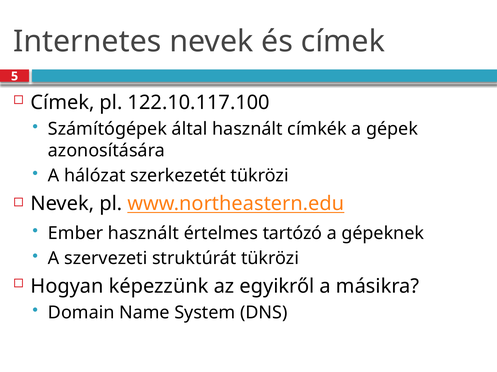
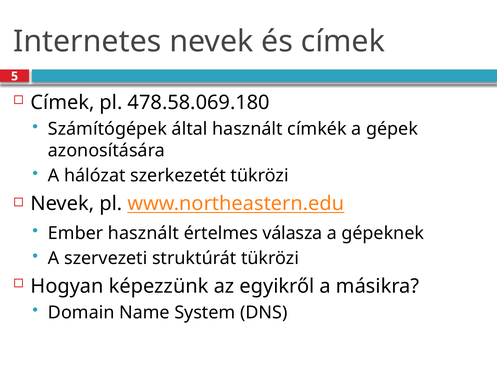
122.10.117.100: 122.10.117.100 -> 478.58.069.180
tartózó: tartózó -> válasza
